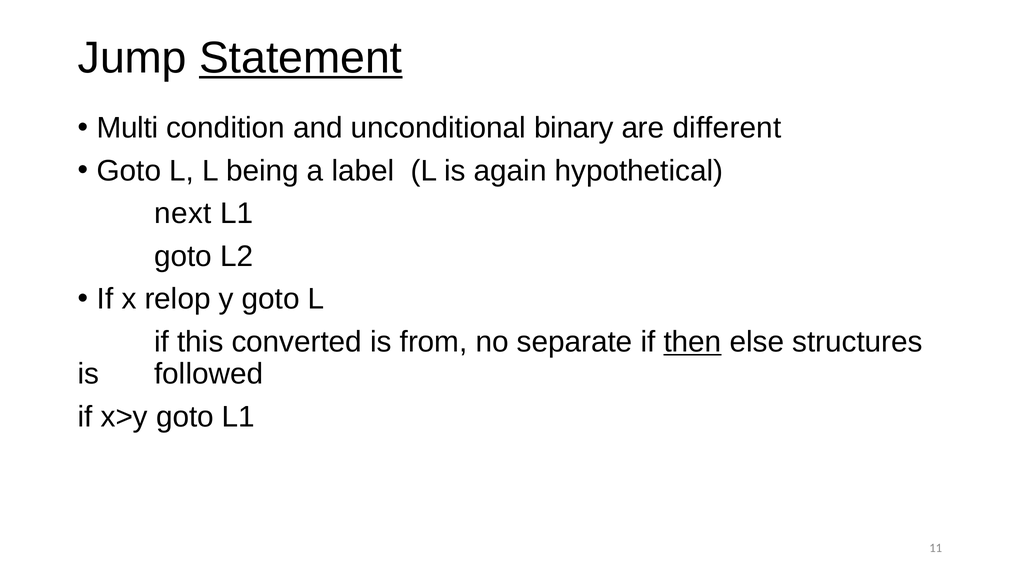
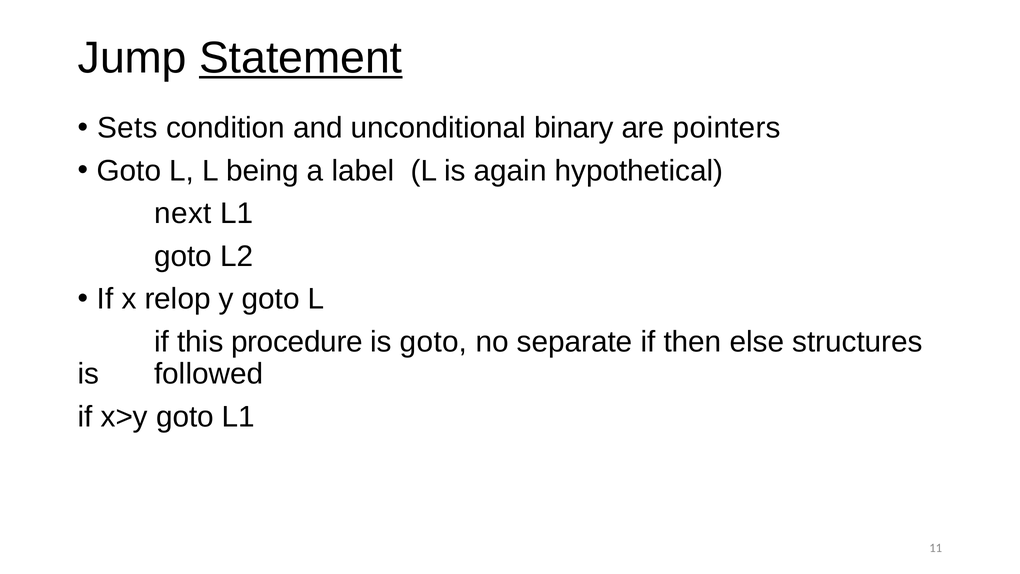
Multi: Multi -> Sets
different: different -> pointers
converted: converted -> procedure
is from: from -> goto
then underline: present -> none
